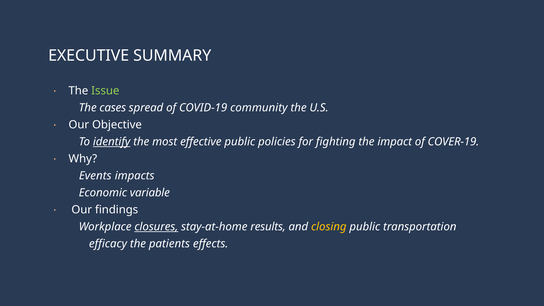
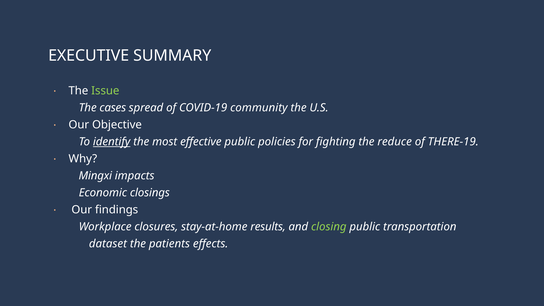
impact: impact -> reduce
COVER-19: COVER-19 -> THERE-19
Events: Events -> Mingxi
variable: variable -> closings
closures underline: present -> none
closing colour: yellow -> light green
efficacy: efficacy -> dataset
